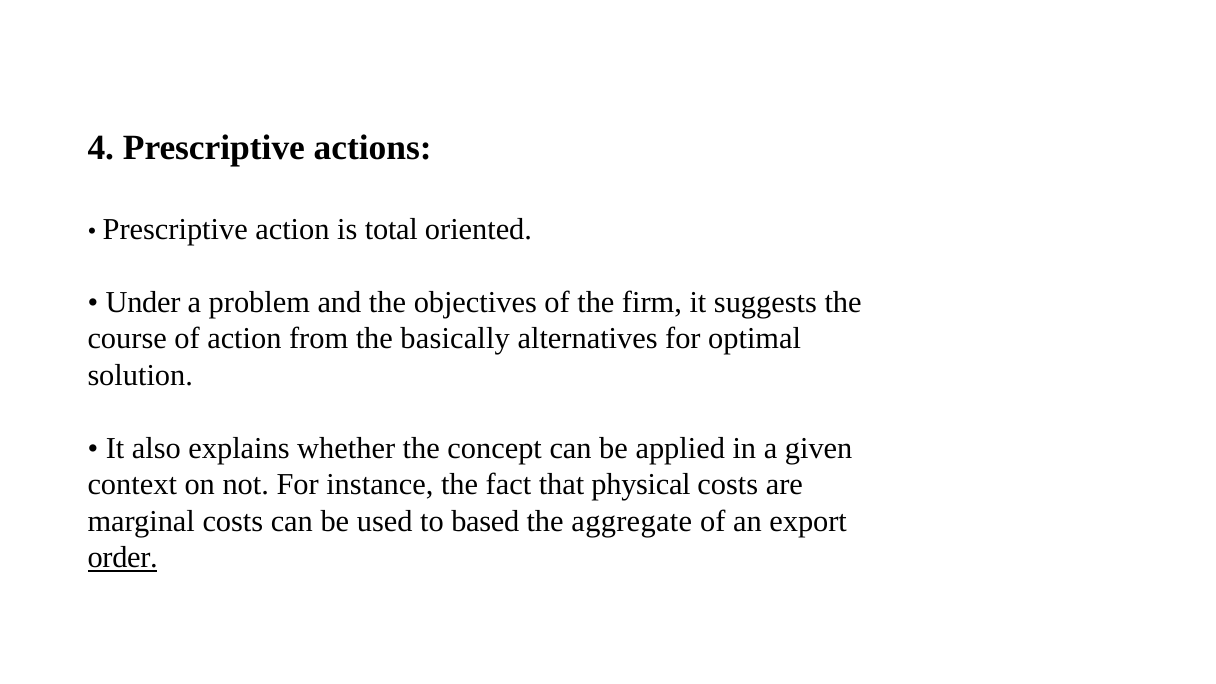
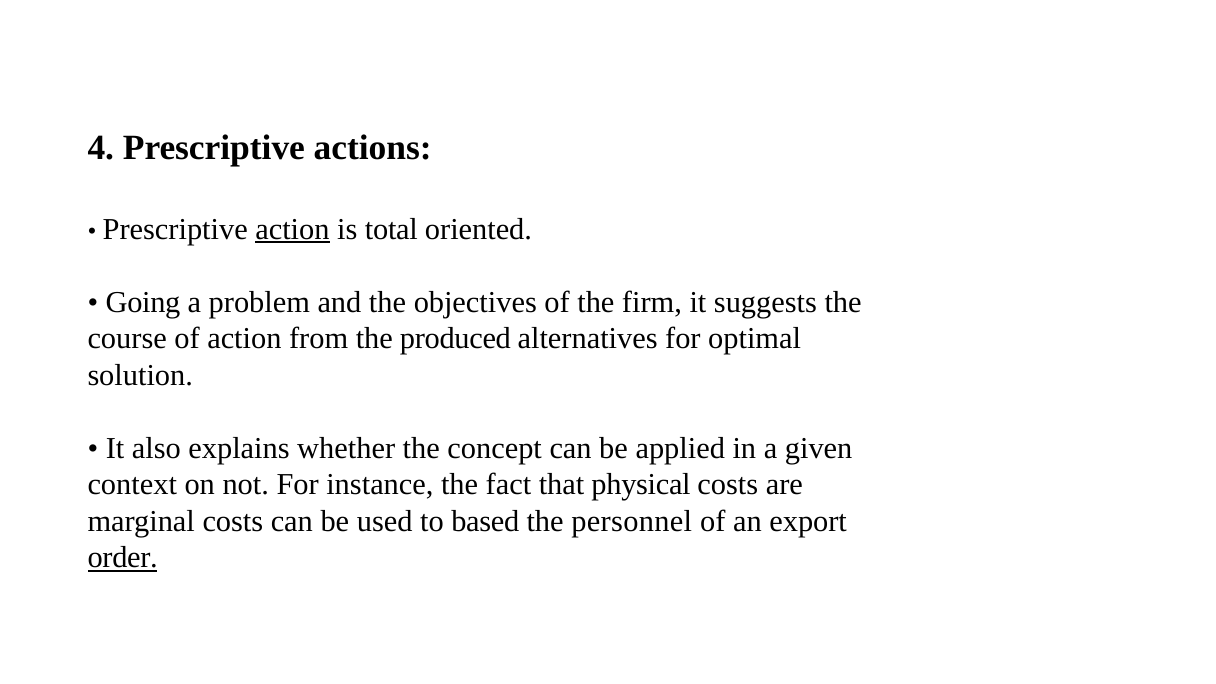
action at (292, 229) underline: none -> present
Under: Under -> Going
basically: basically -> produced
aggregate: aggregate -> personnel
